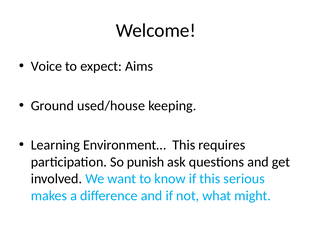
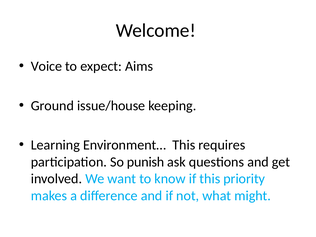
used/house: used/house -> issue/house
serious: serious -> priority
